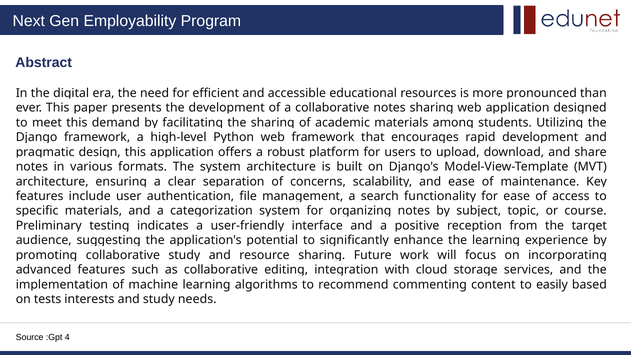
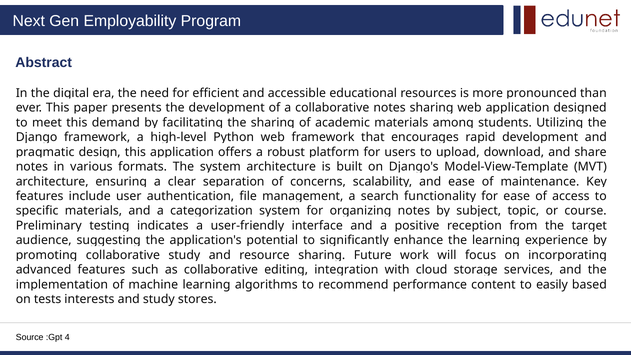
commenting: commenting -> performance
needs: needs -> stores
